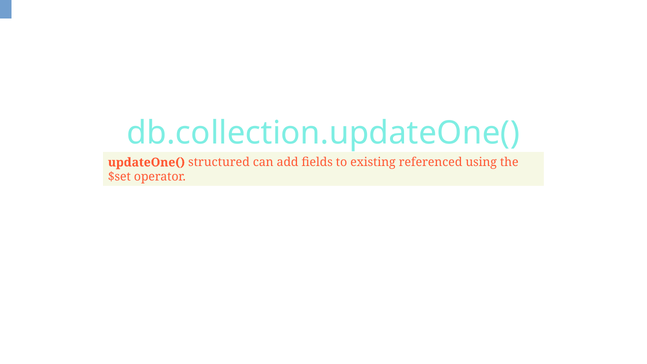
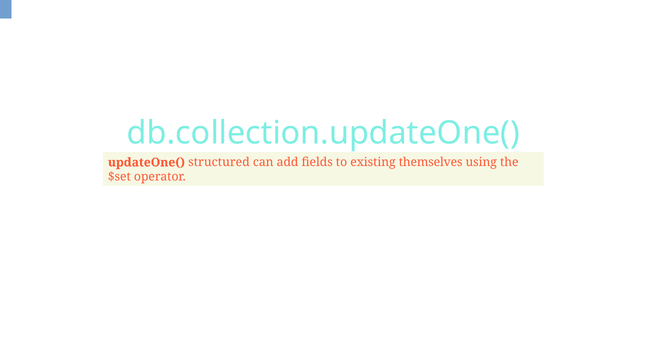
referenced: referenced -> themselves
